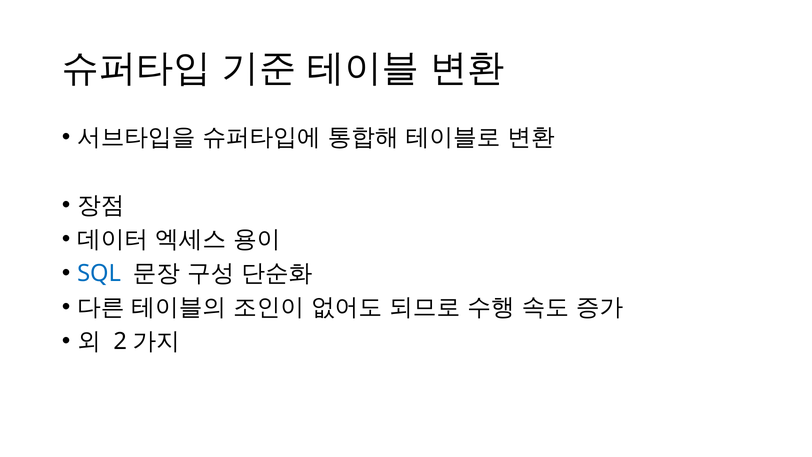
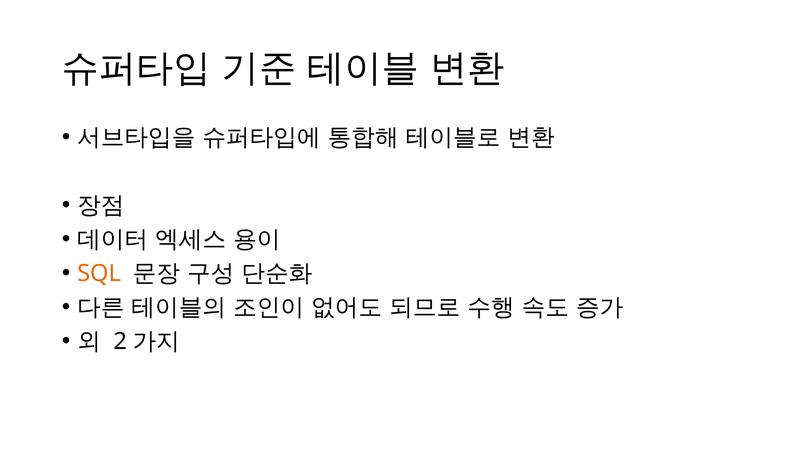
SQL colour: blue -> orange
